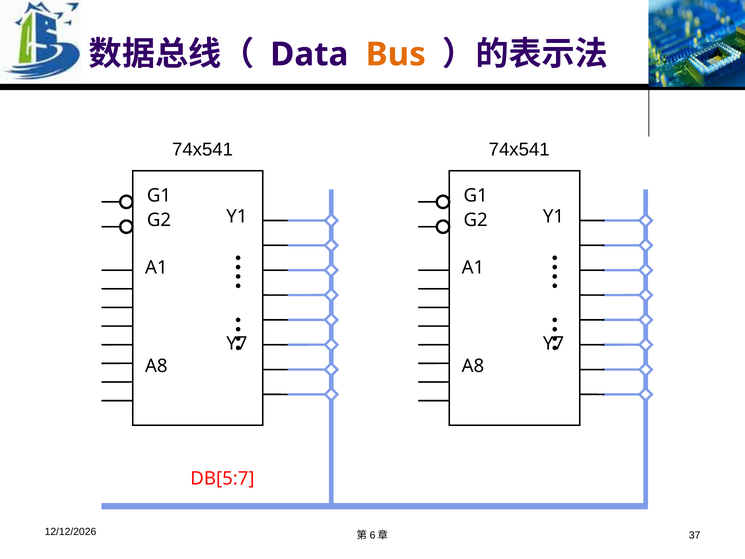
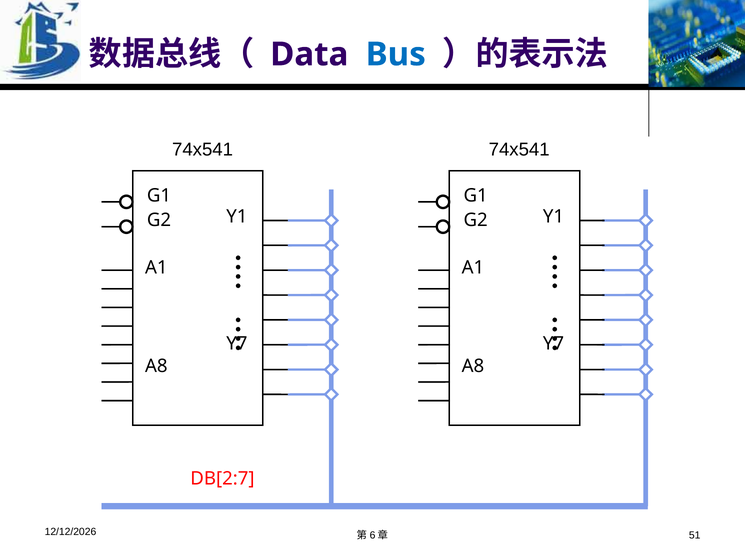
Bus colour: orange -> blue
DB[5:7: DB[5:7 -> DB[2:7
37: 37 -> 51
